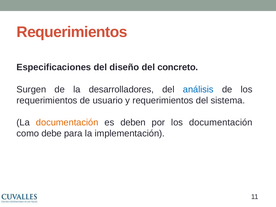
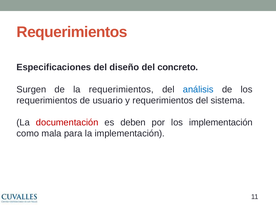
la desarrolladores: desarrolladores -> requerimientos
documentación at (67, 123) colour: orange -> red
los documentación: documentación -> implementación
debe: debe -> mala
